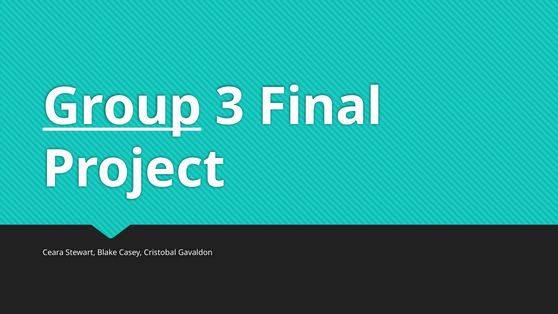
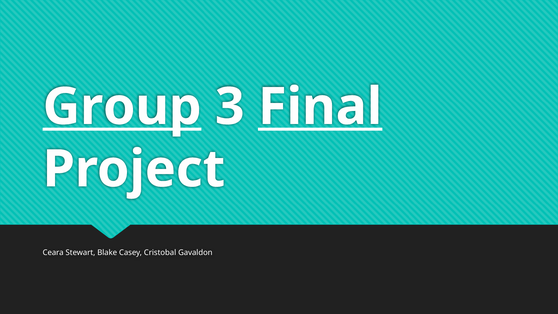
Final underline: none -> present
